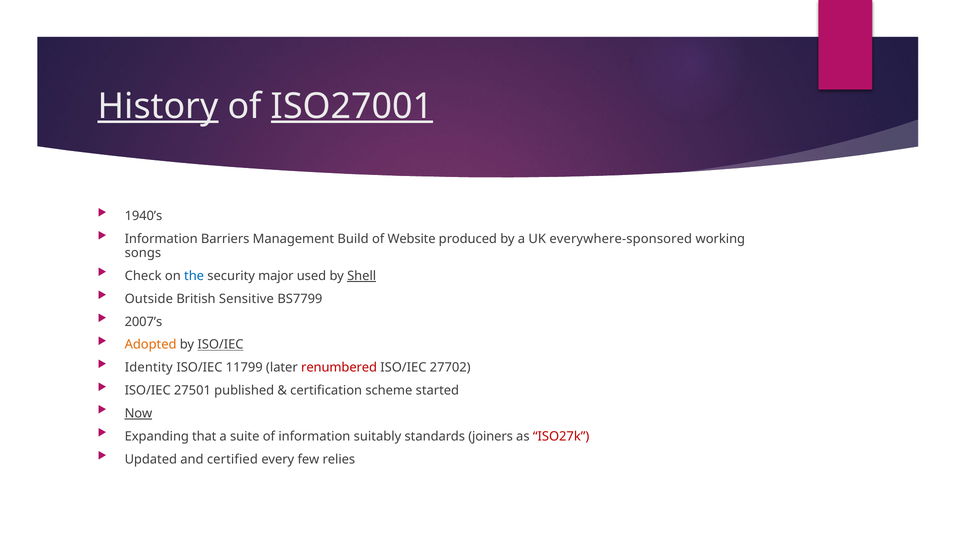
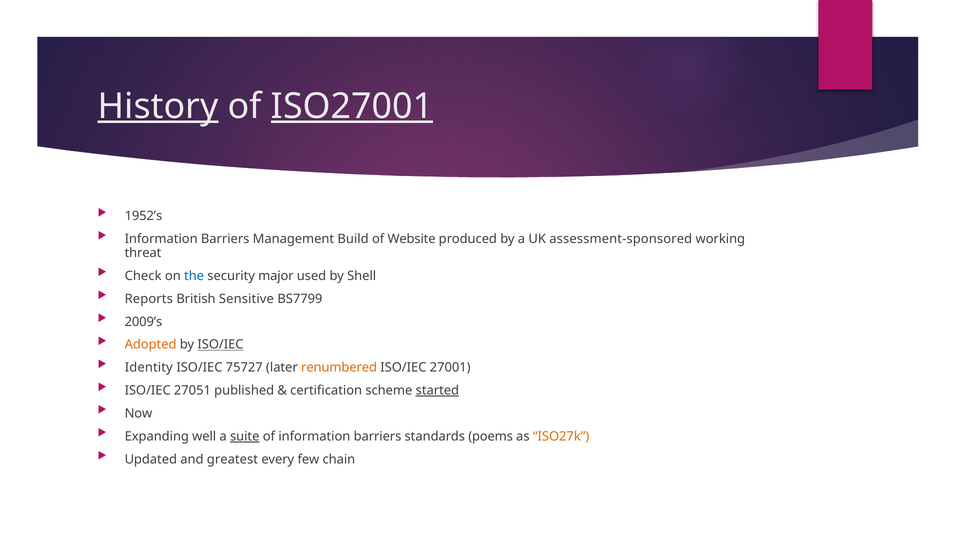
1940’s: 1940’s -> 1952’s
everywhere-sponsored: everywhere-sponsored -> assessment-sponsored
songs: songs -> threat
Shell underline: present -> none
Outside: Outside -> Reports
2007’s: 2007’s -> 2009’s
11799: 11799 -> 75727
renumbered colour: red -> orange
27702: 27702 -> 27001
27501: 27501 -> 27051
started underline: none -> present
Now underline: present -> none
that: that -> well
suite underline: none -> present
of information suitably: suitably -> barriers
joiners: joiners -> poems
ISO27k colour: red -> orange
certified: certified -> greatest
relies: relies -> chain
